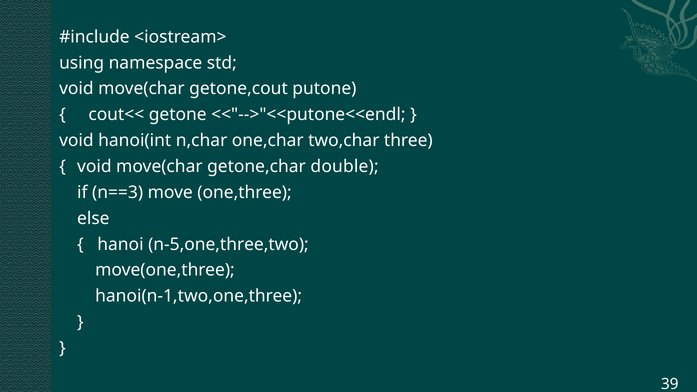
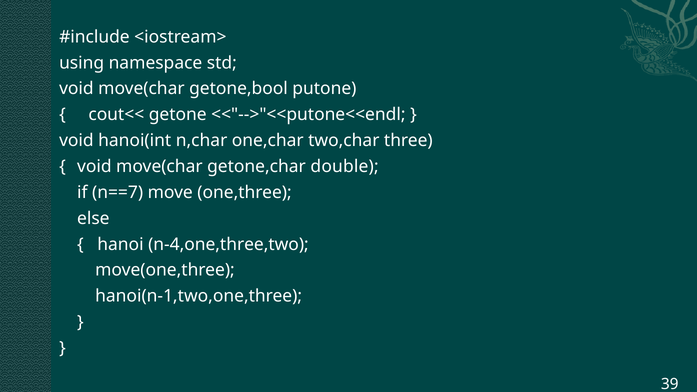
getone,cout: getone,cout -> getone,bool
n==3: n==3 -> n==7
n-5,one,three,two: n-5,one,three,two -> n-4,one,three,two
